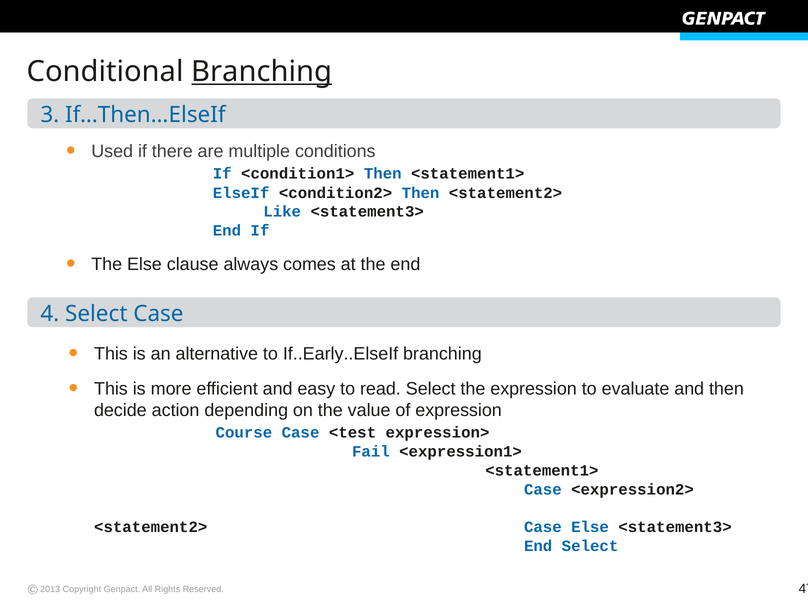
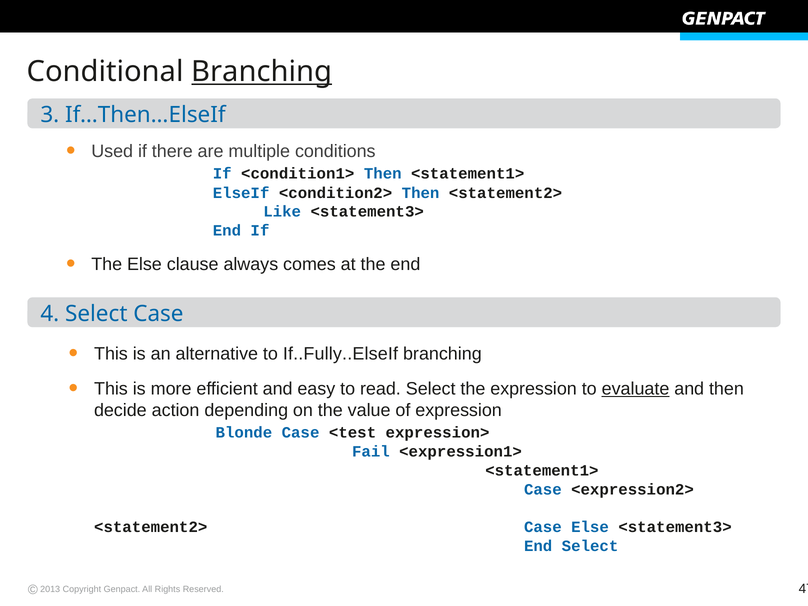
If..Early..ElseIf: If..Early..ElseIf -> If..Fully..ElseIf
evaluate underline: none -> present
Course: Course -> Blonde
